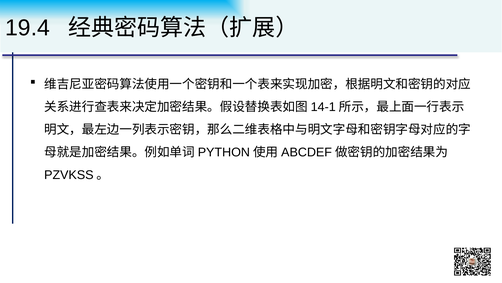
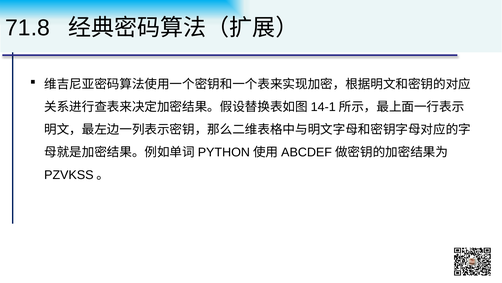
19.4: 19.4 -> 71.8
